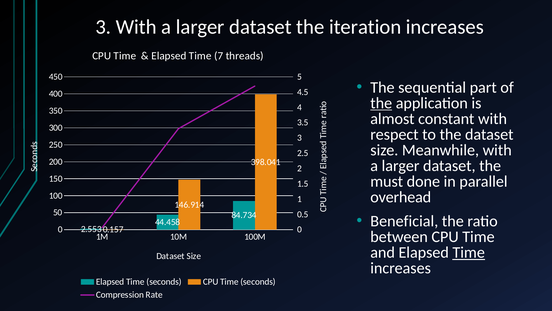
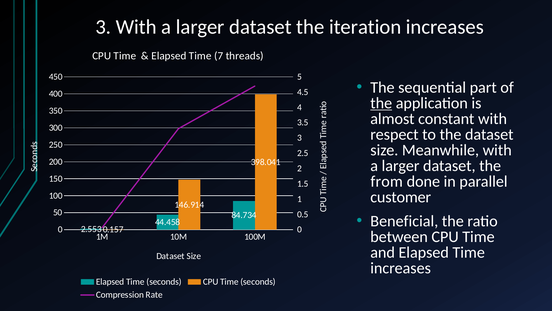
must: must -> from
overhead: overhead -> customer
Time at (469, 252) underline: present -> none
